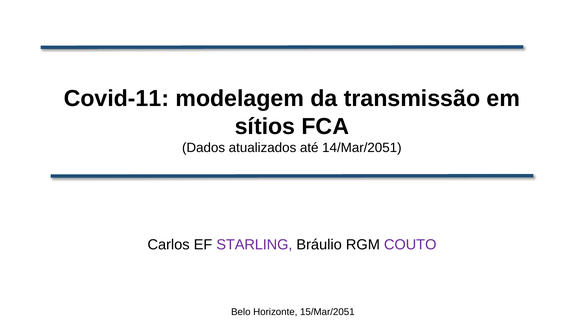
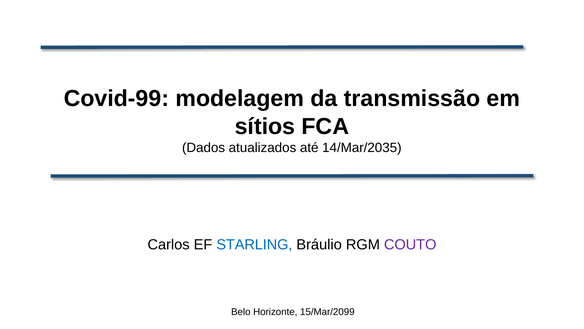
Covid-11: Covid-11 -> Covid-99
14/Mar/2051: 14/Mar/2051 -> 14/Mar/2035
STARLING colour: purple -> blue
15/Mar/2051: 15/Mar/2051 -> 15/Mar/2099
